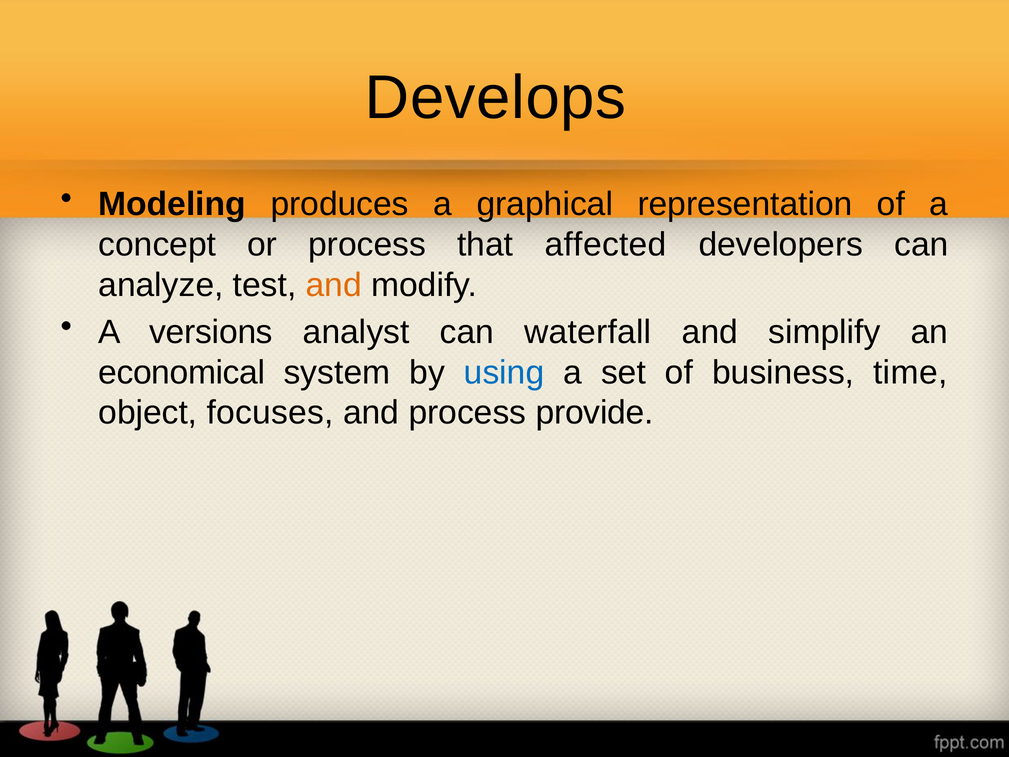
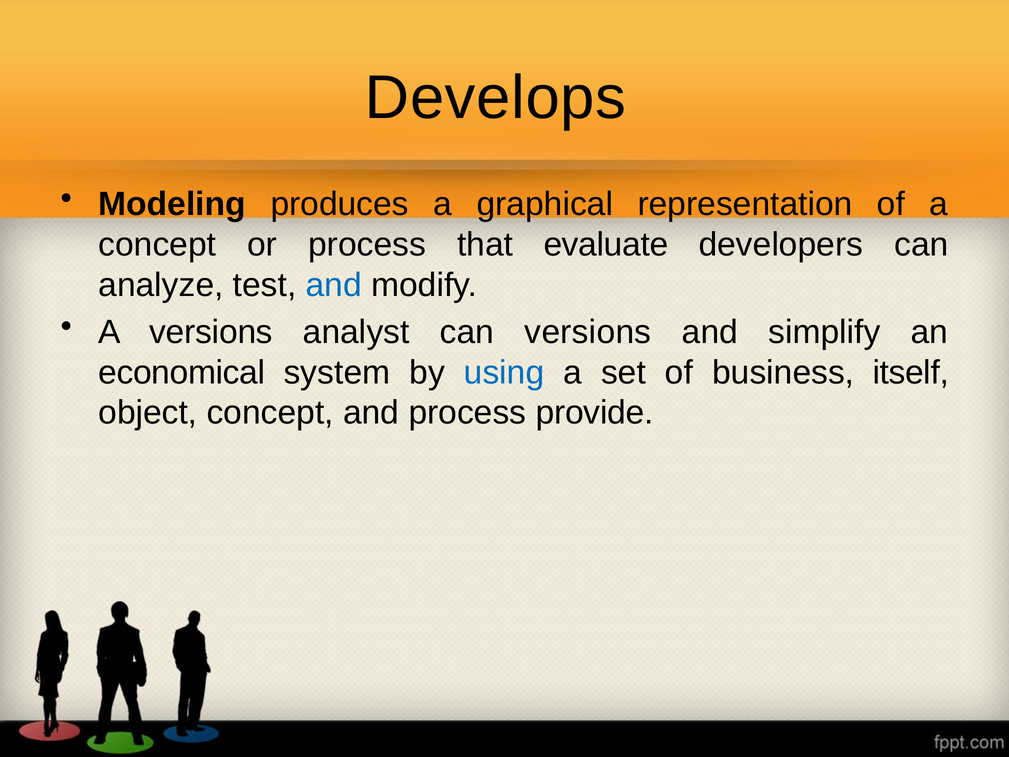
affected: affected -> evaluate
and at (334, 285) colour: orange -> blue
can waterfall: waterfall -> versions
time: time -> itself
object focuses: focuses -> concept
